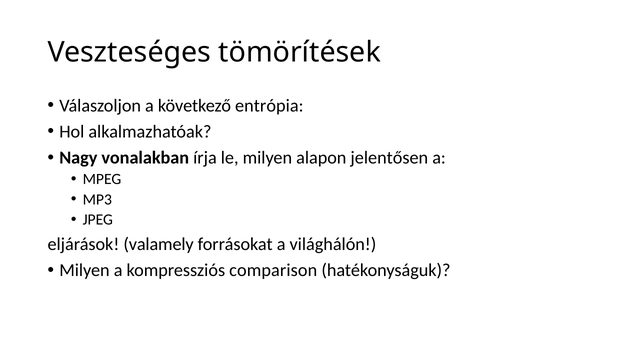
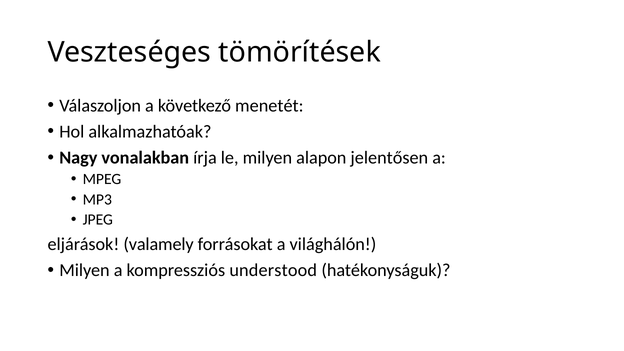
entrópia: entrópia -> menetét
comparison: comparison -> understood
